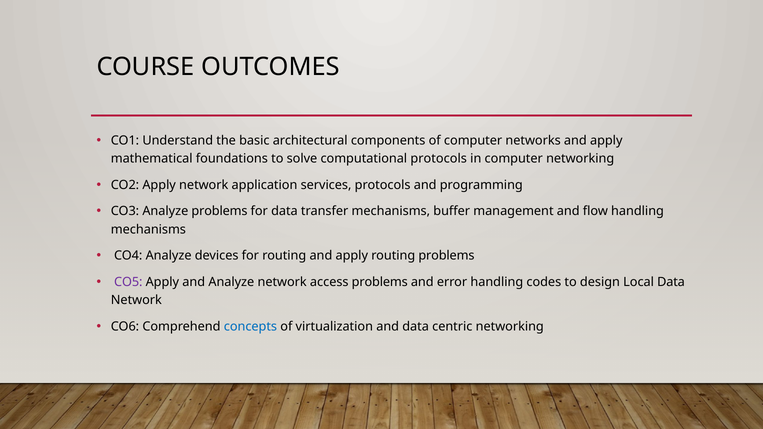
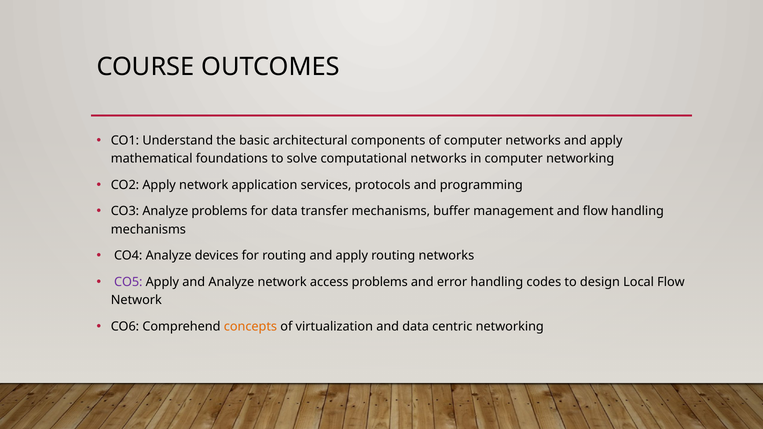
computational protocols: protocols -> networks
routing problems: problems -> networks
Local Data: Data -> Flow
concepts colour: blue -> orange
